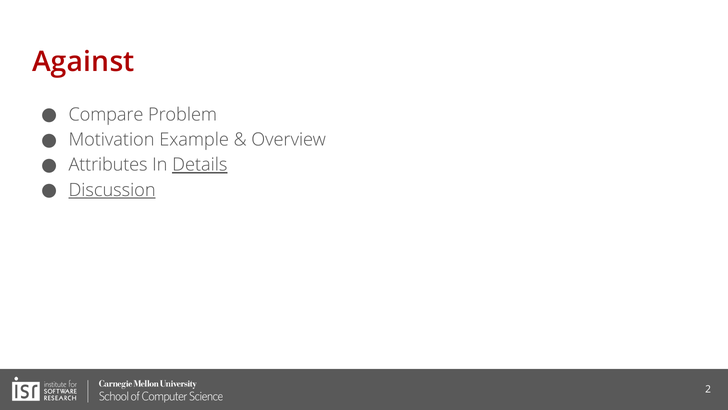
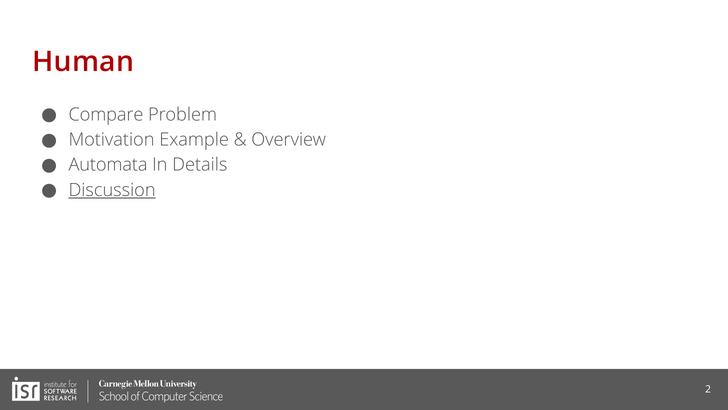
Against: Against -> Human
Attributes: Attributes -> Automata
Details underline: present -> none
